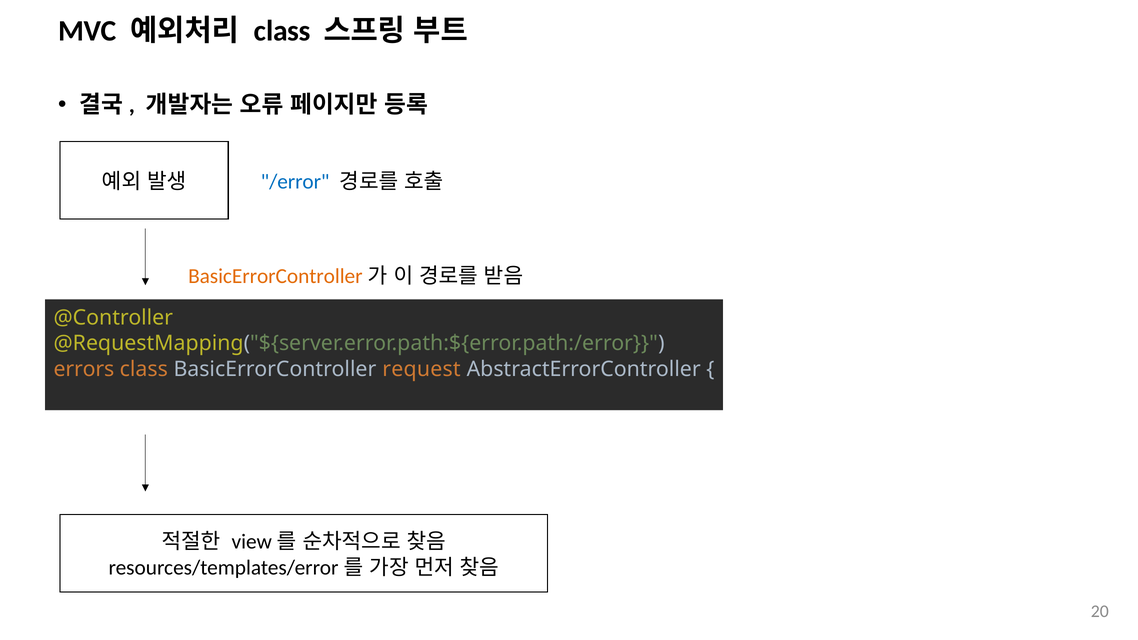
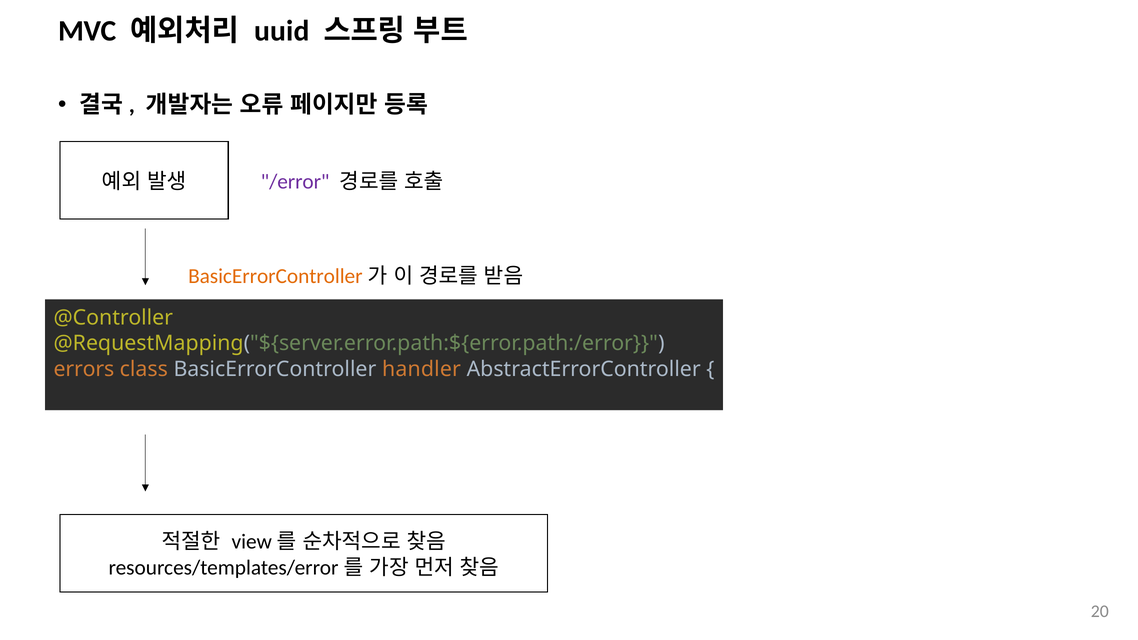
class at (282, 31): class -> uuid
/error colour: blue -> purple
request: request -> handler
